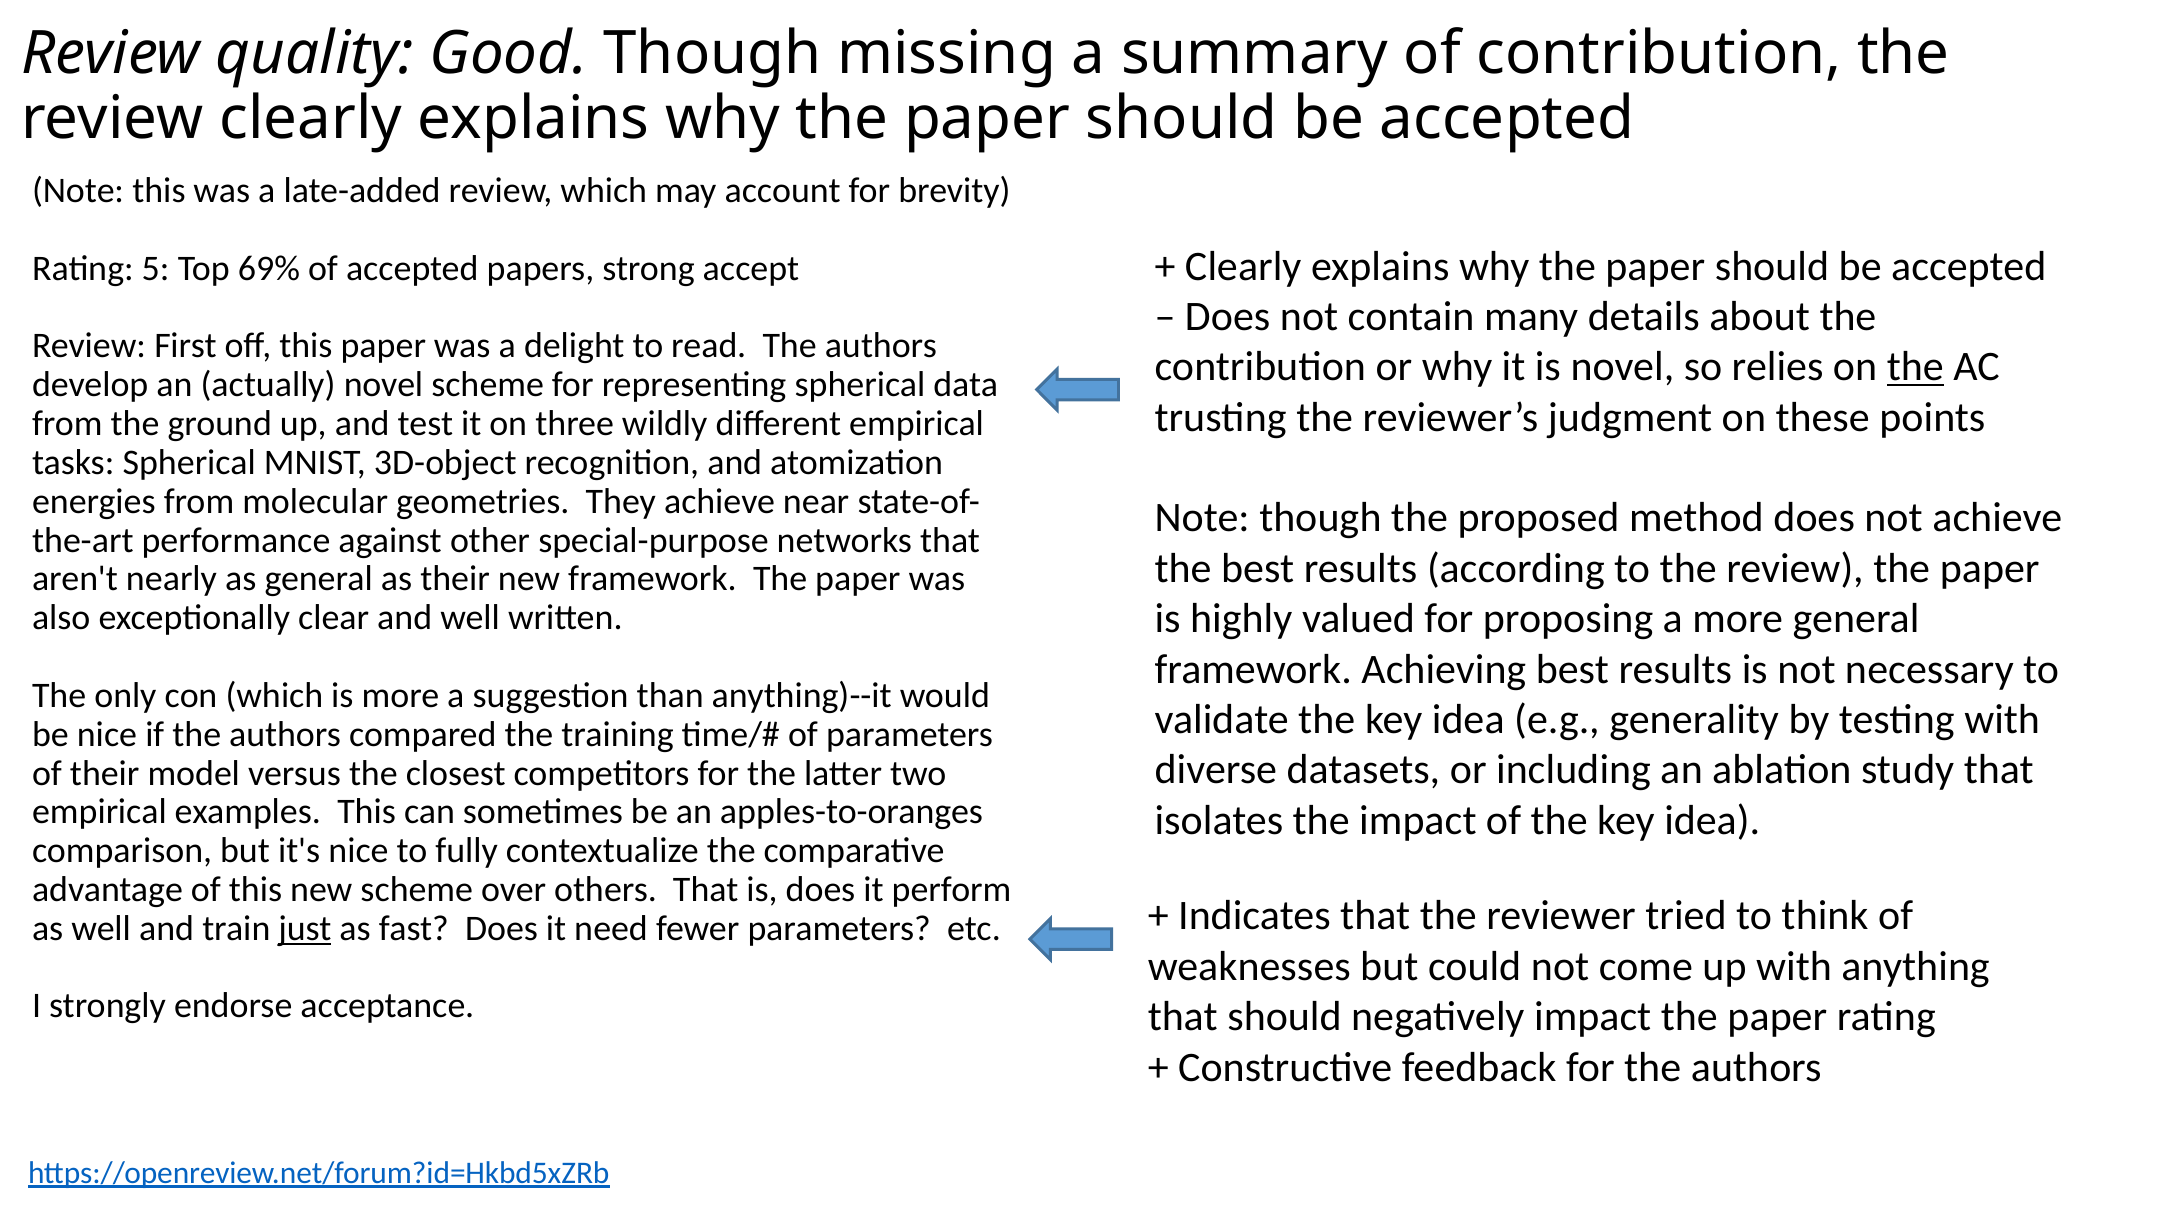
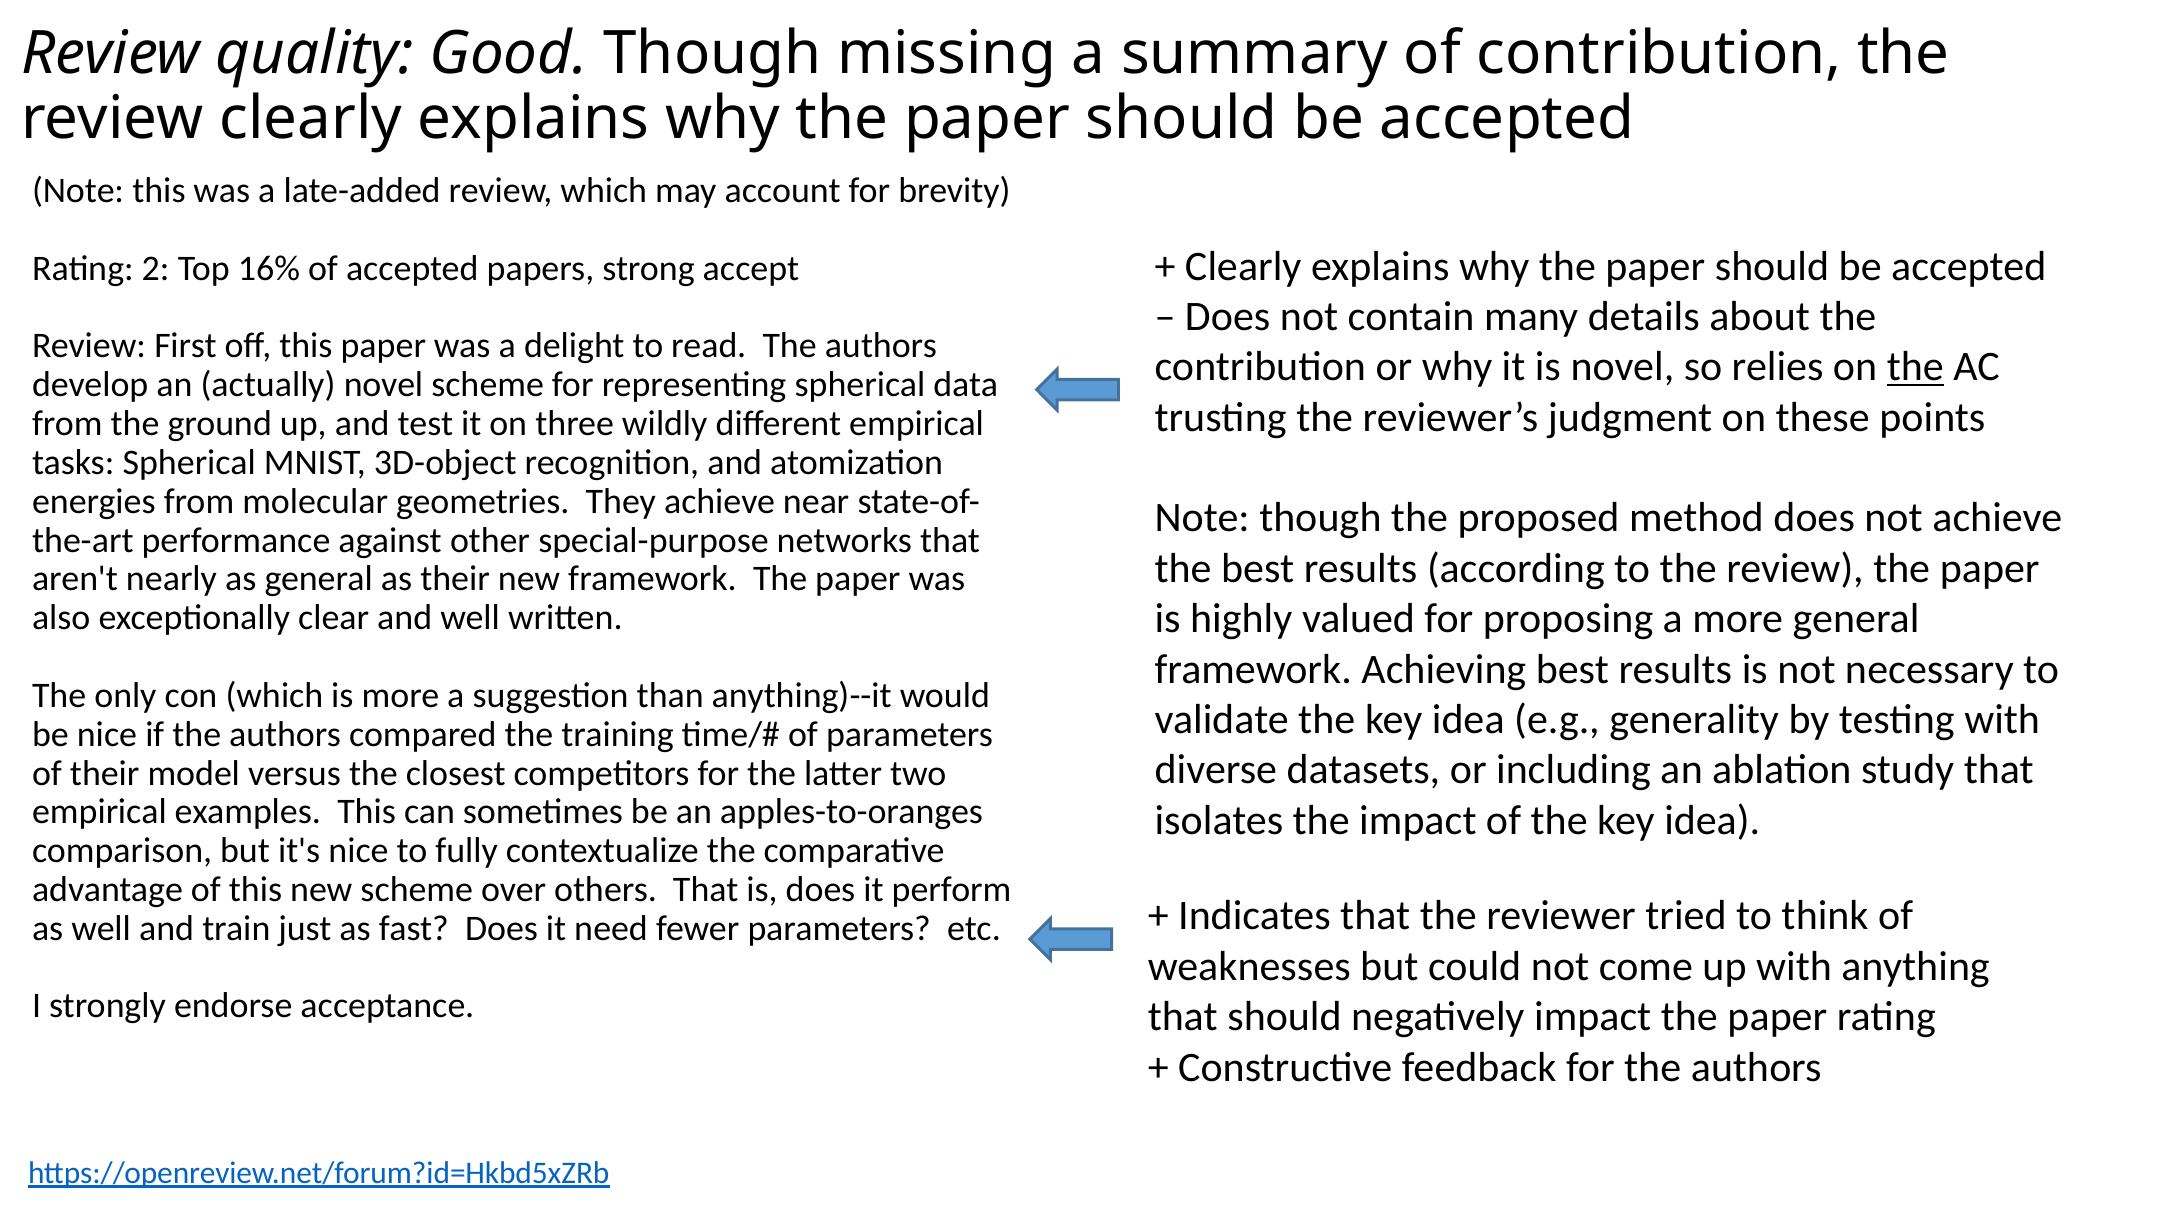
5: 5 -> 2
69%: 69% -> 16%
just underline: present -> none
